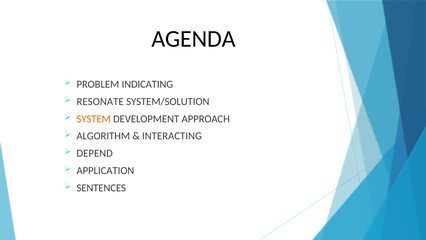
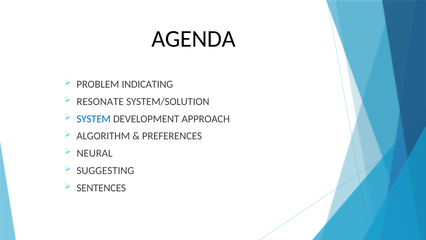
SYSTEM colour: orange -> blue
INTERACTING: INTERACTING -> PREFERENCES
DEPEND: DEPEND -> NEURAL
APPLICATION: APPLICATION -> SUGGESTING
